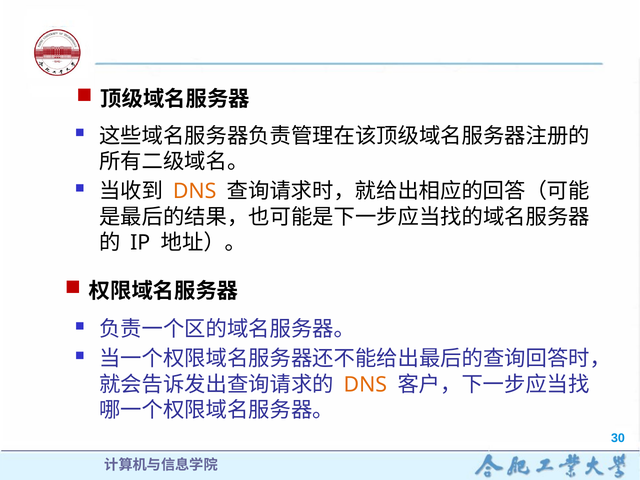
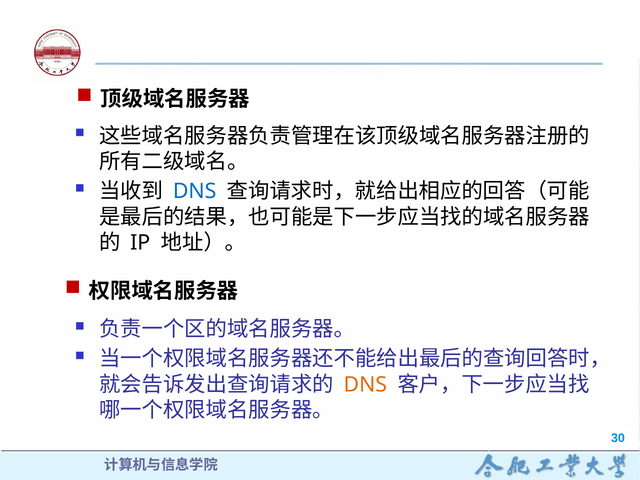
DNS at (195, 191) colour: orange -> blue
